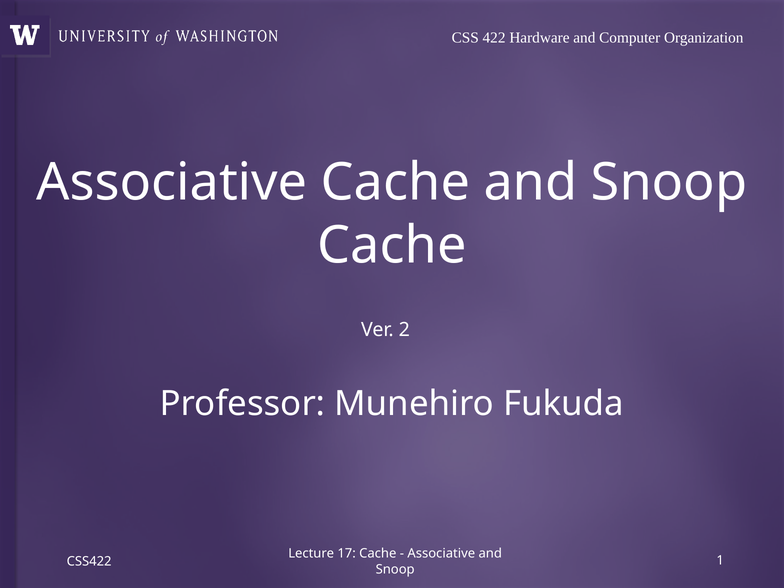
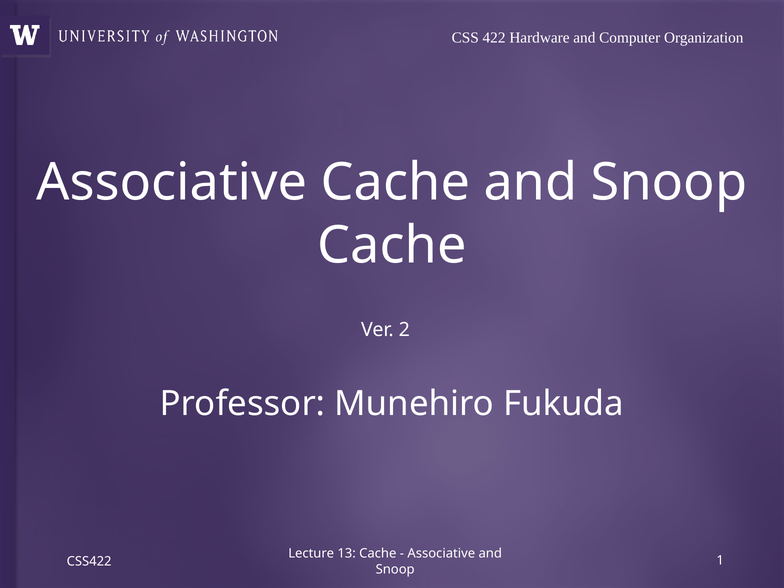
17: 17 -> 13
